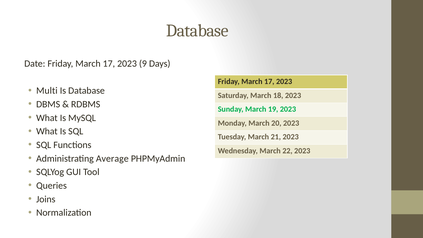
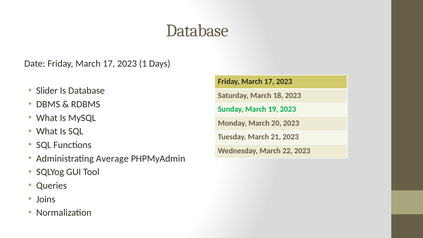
9: 9 -> 1
Multi: Multi -> Slider
